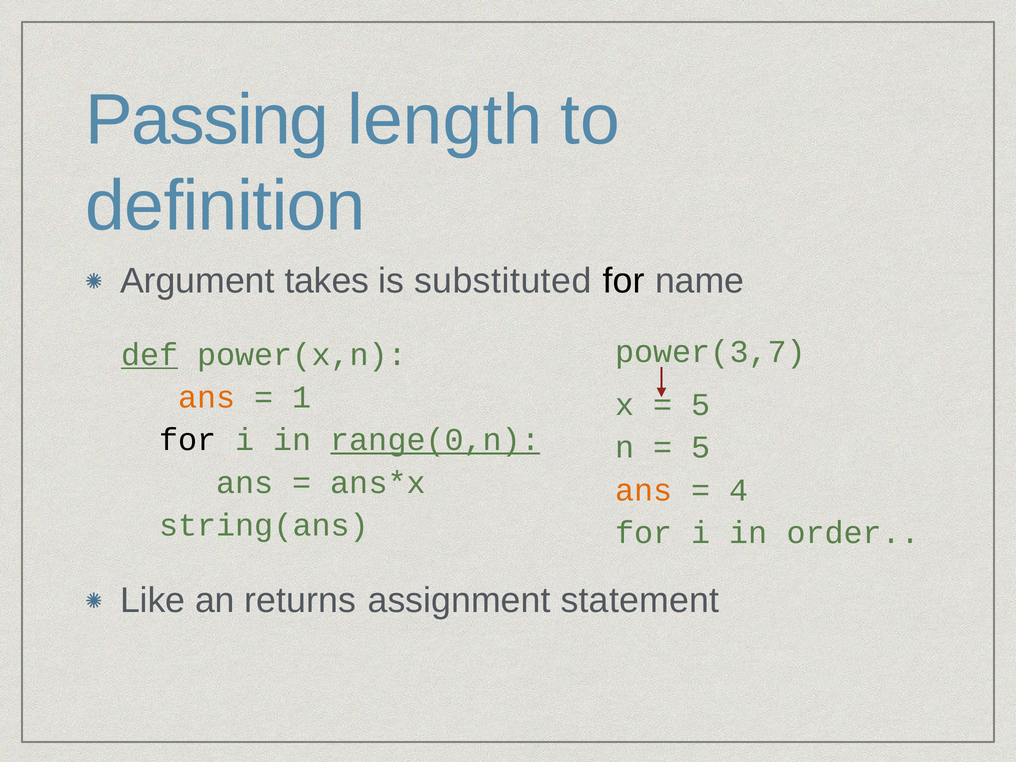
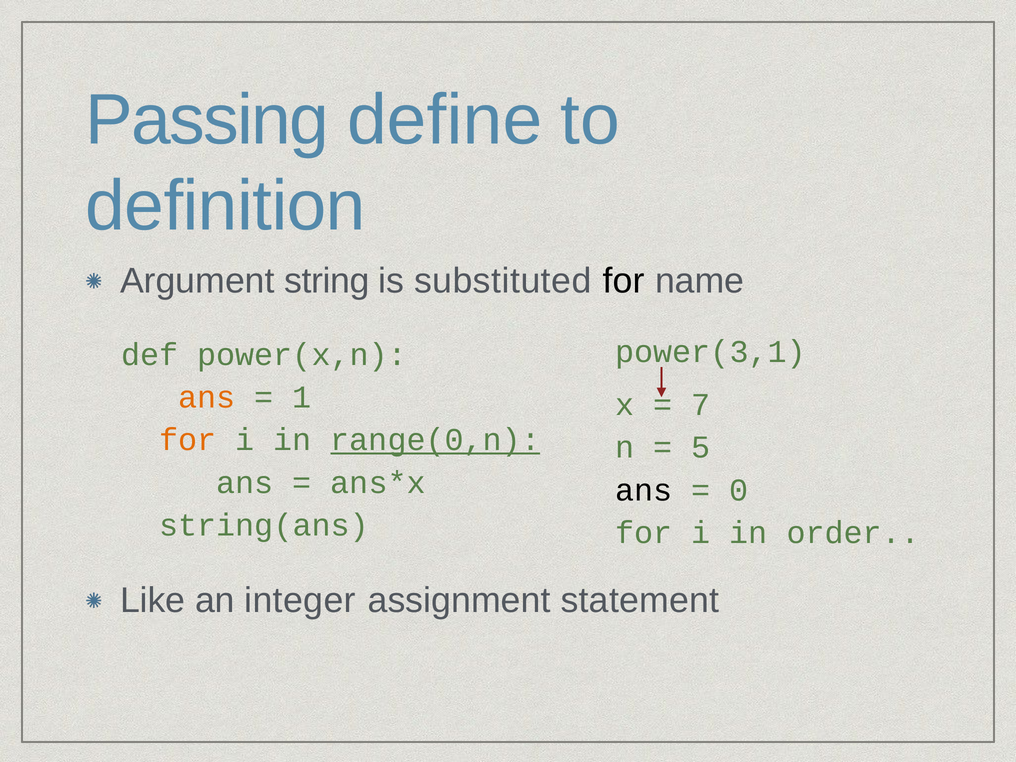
length: length -> define
takes: takes -> string
power(3,7: power(3,7 -> power(3,1
def underline: present -> none
5 at (701, 405): 5 -> 7
for at (188, 440) colour: black -> orange
ans at (644, 490) colour: orange -> black
4: 4 -> 0
returns: returns -> integer
